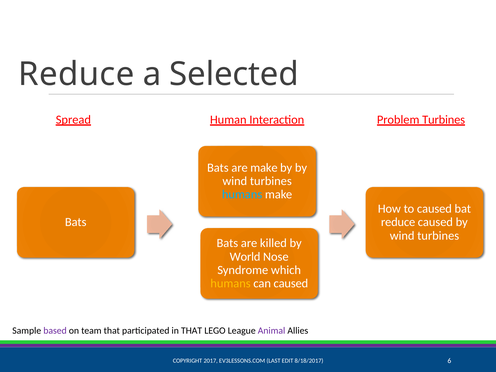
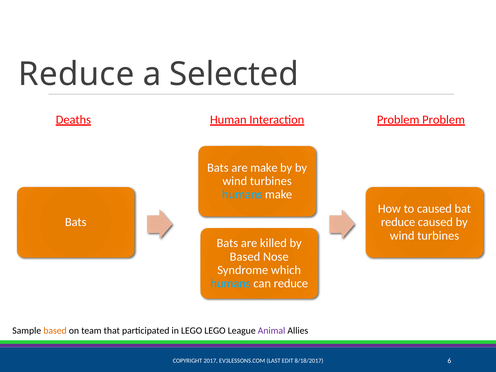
Spread: Spread -> Deaths
Problem Turbines: Turbines -> Problem
World at (245, 257): World -> Based
humans at (231, 283) colour: yellow -> light blue
can caused: caused -> reduce
based at (55, 331) colour: purple -> orange
in THAT: THAT -> LEGO
